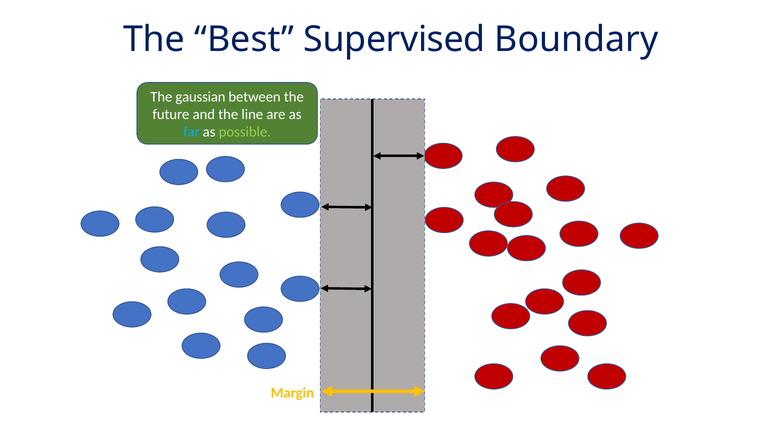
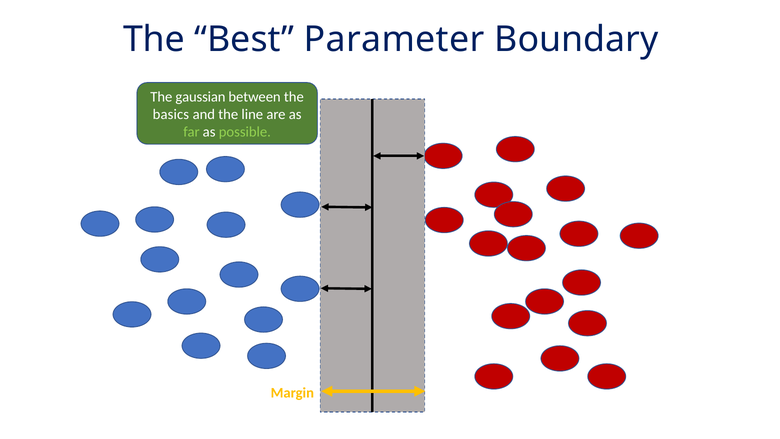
Supervised: Supervised -> Parameter
future: future -> basics
far colour: light blue -> light green
